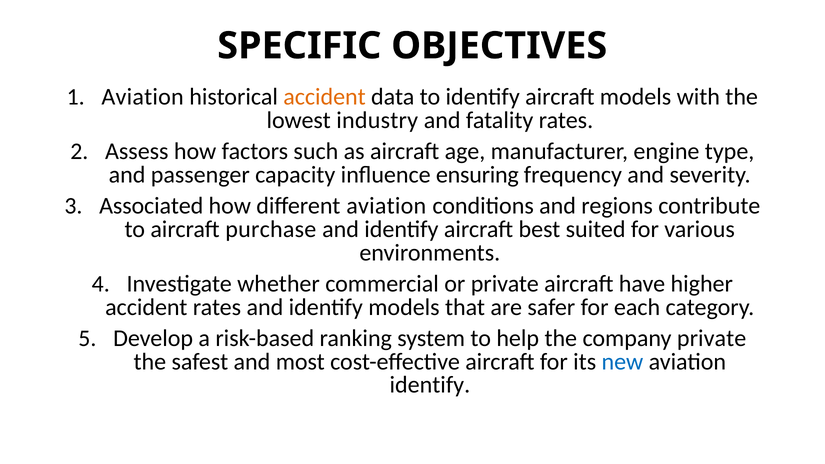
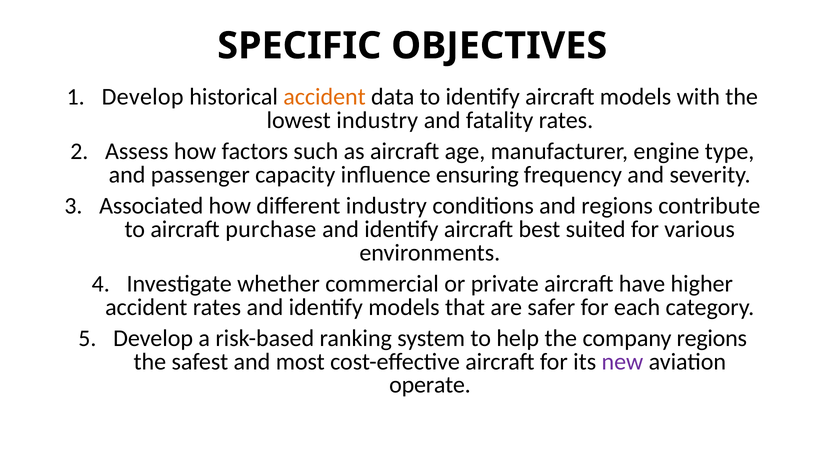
Aviation at (143, 97): Aviation -> Develop
different aviation: aviation -> industry
company private: private -> regions
new colour: blue -> purple
identify at (430, 385): identify -> operate
